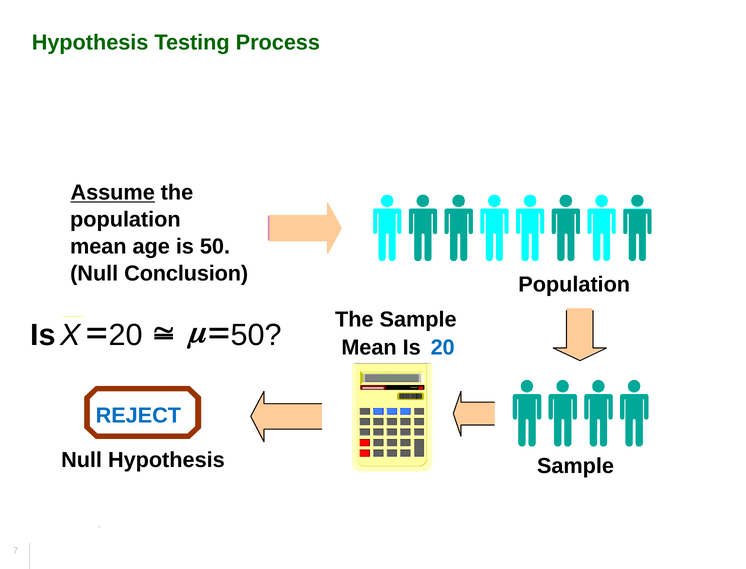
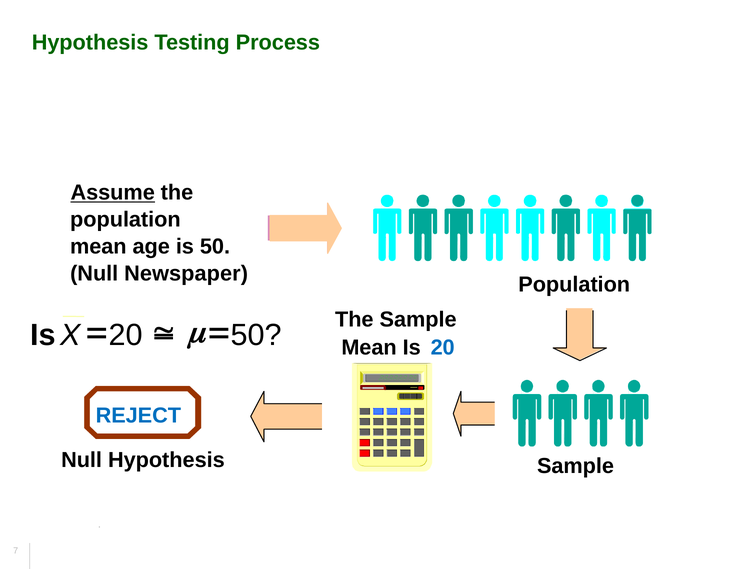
Conclusion: Conclusion -> Newspaper
